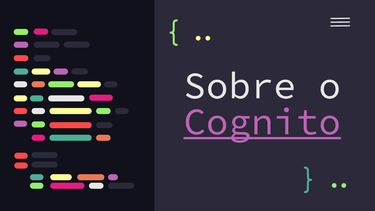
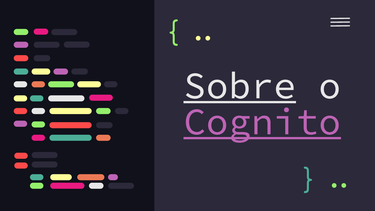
Sobre underline: none -> present
